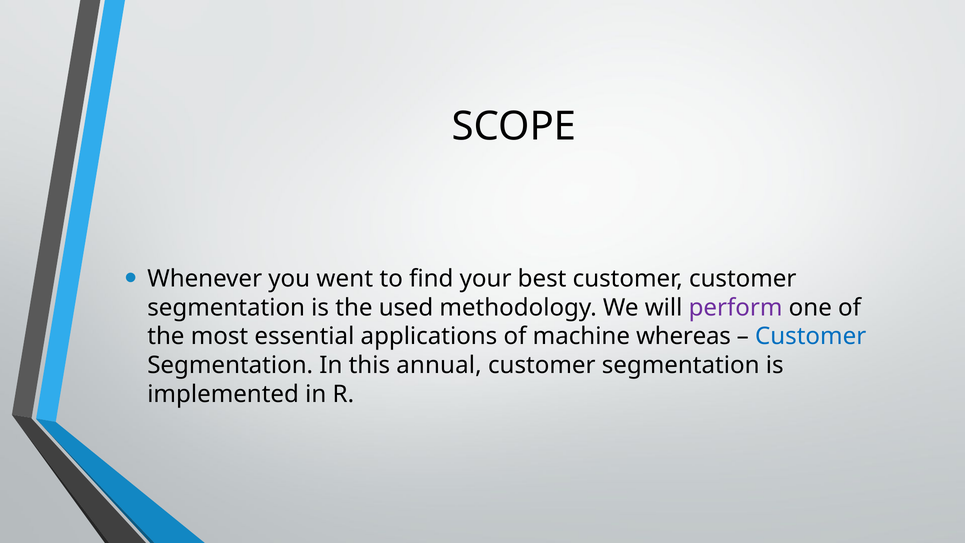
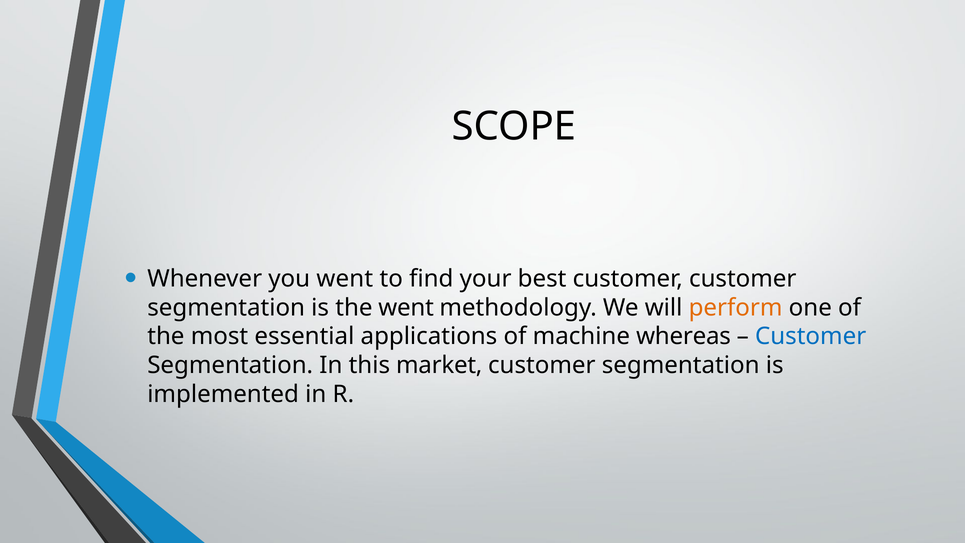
the used: used -> went
perform colour: purple -> orange
annual: annual -> market
